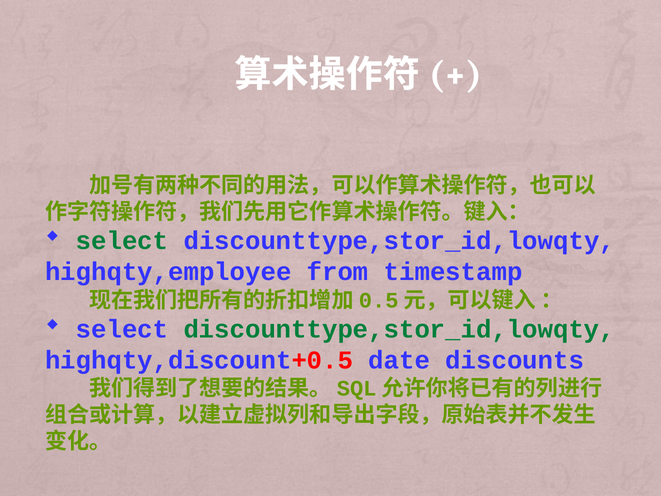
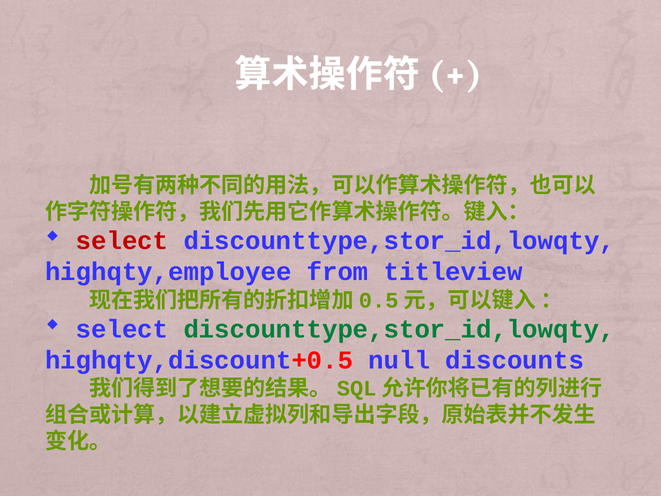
select at (122, 241) colour: green -> red
timestamp: timestamp -> titleview
date: date -> null
